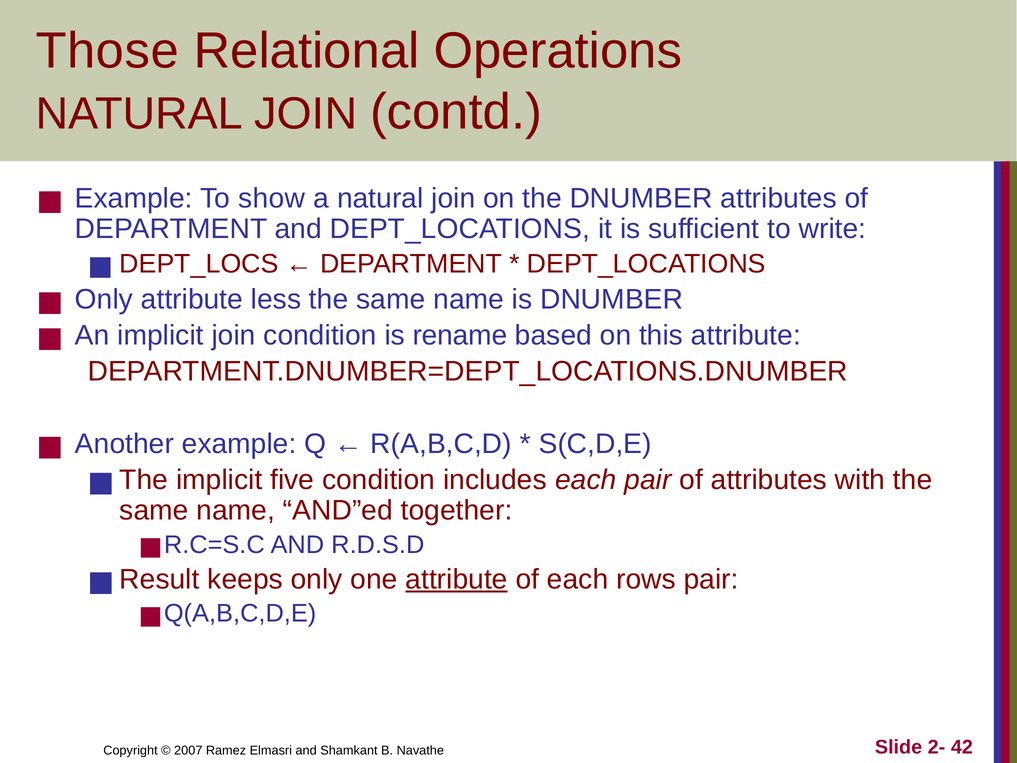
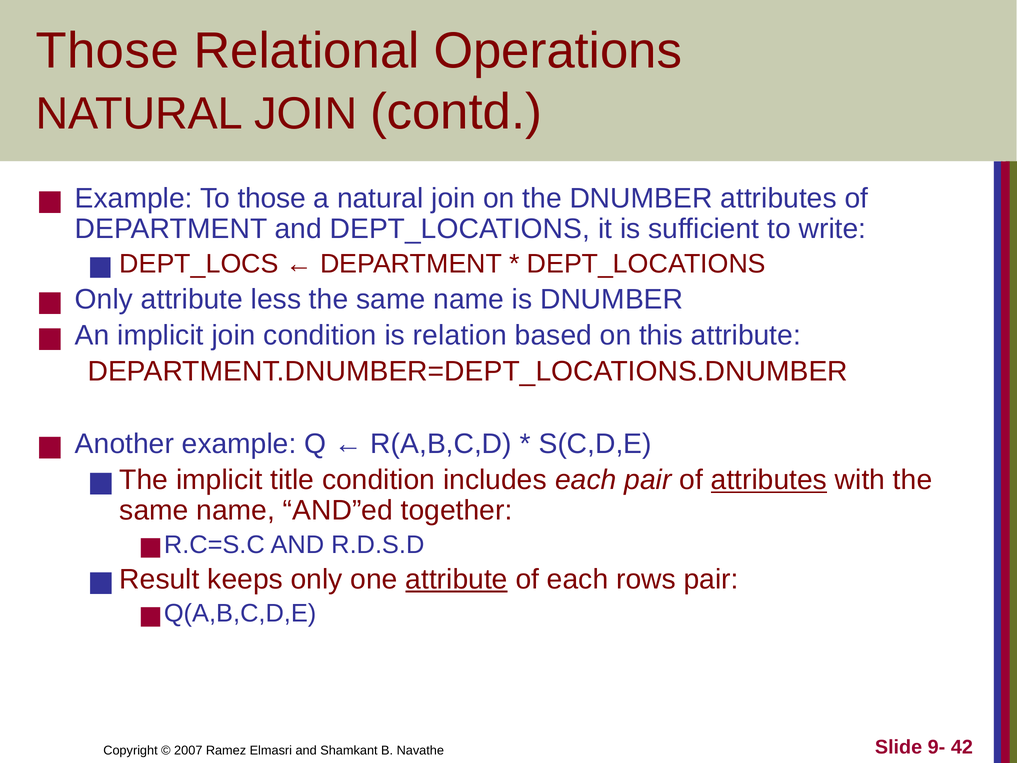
To show: show -> those
rename: rename -> relation
five: five -> title
attributes at (769, 480) underline: none -> present
2-: 2- -> 9-
